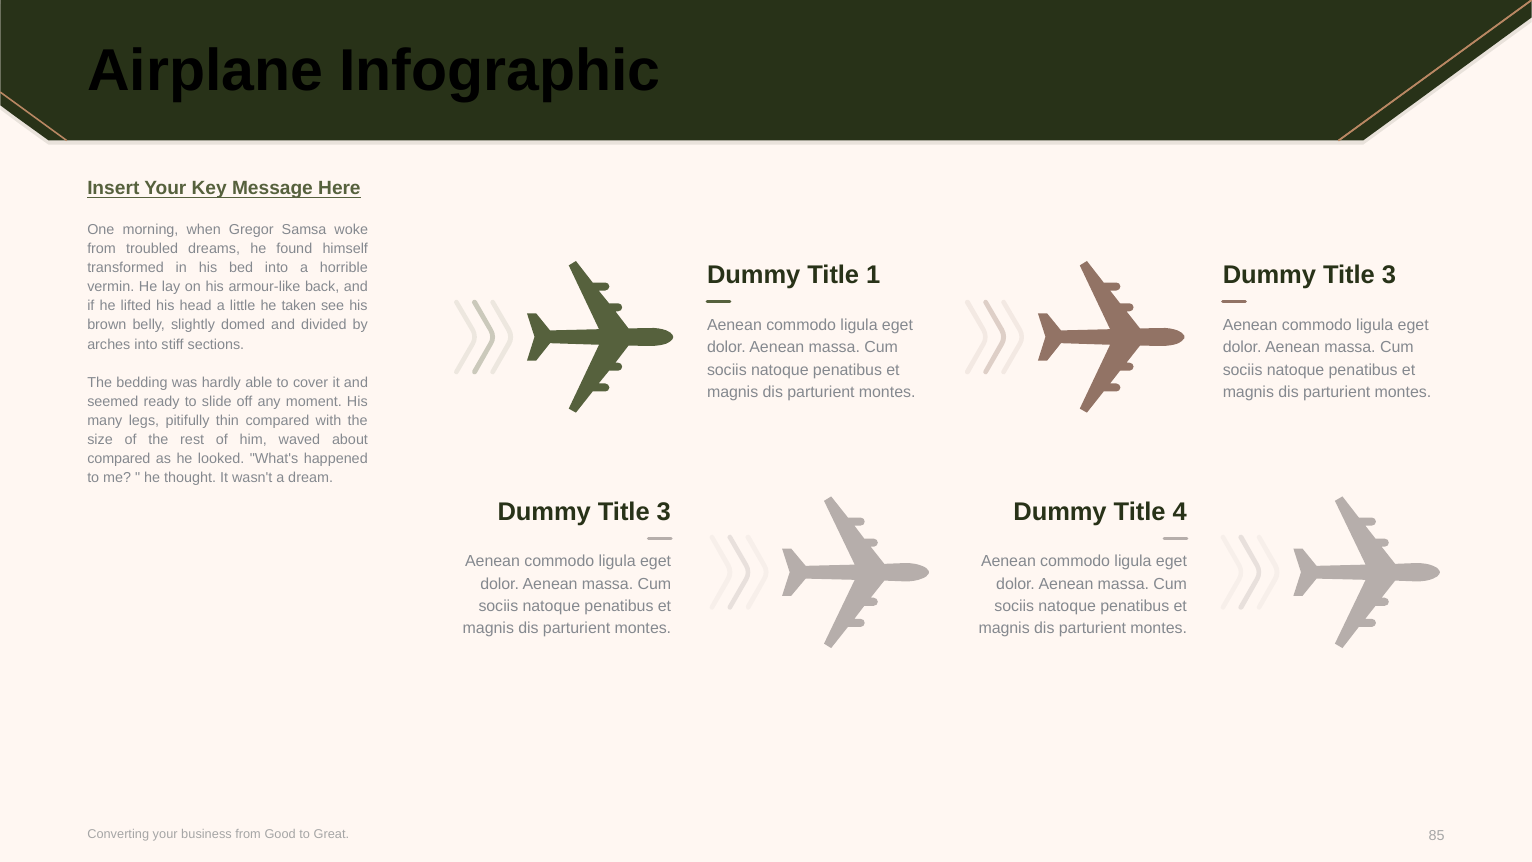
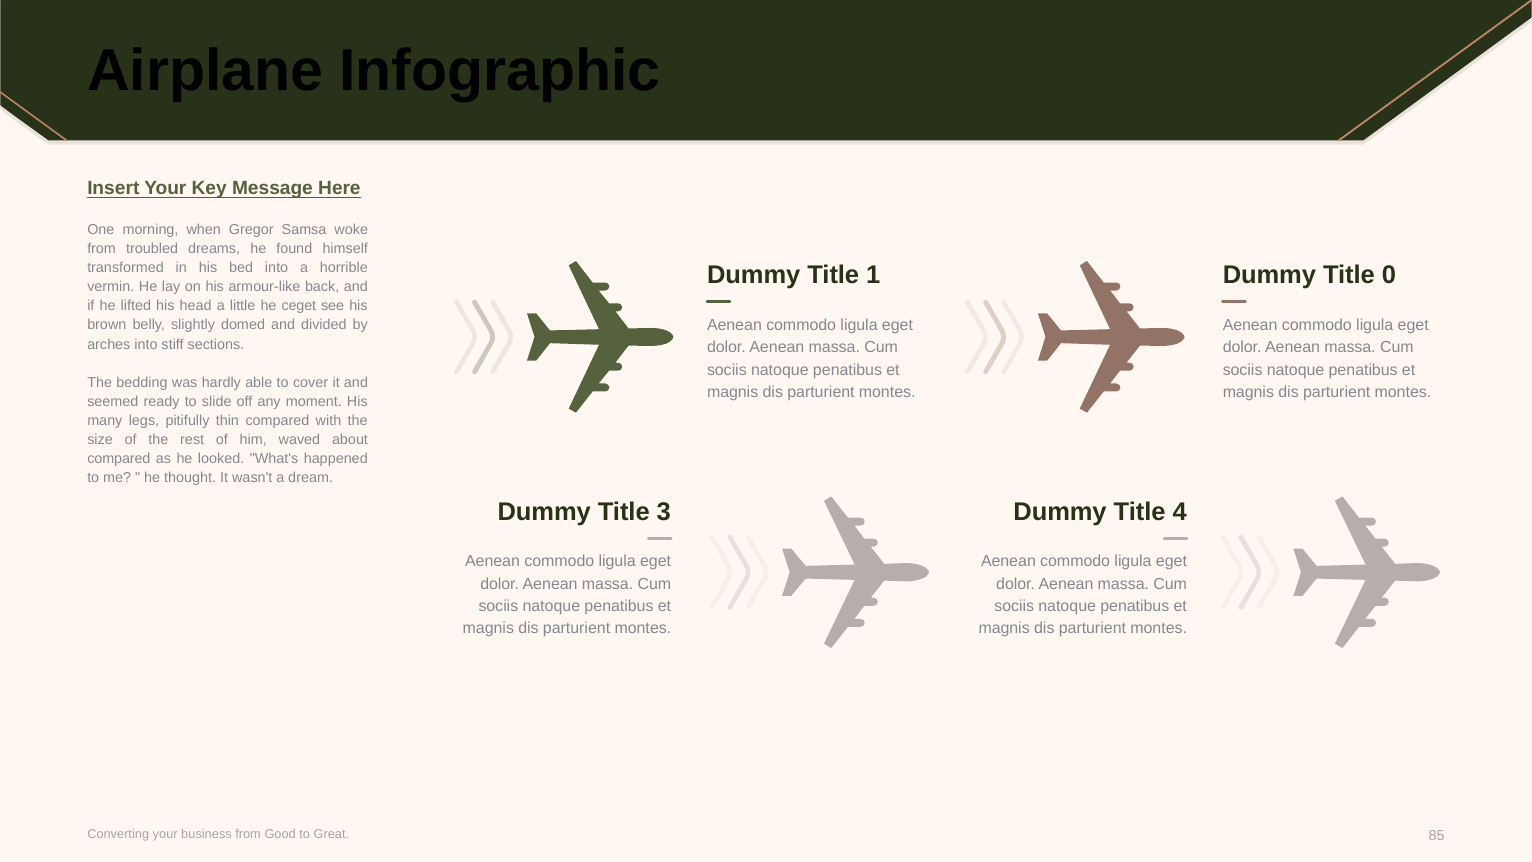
3 at (1389, 275): 3 -> 0
taken: taken -> ceget
